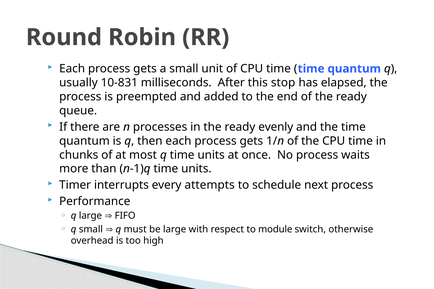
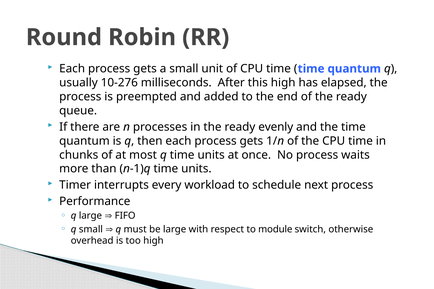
10-831: 10-831 -> 10-276
this stop: stop -> high
attempts: attempts -> workload
